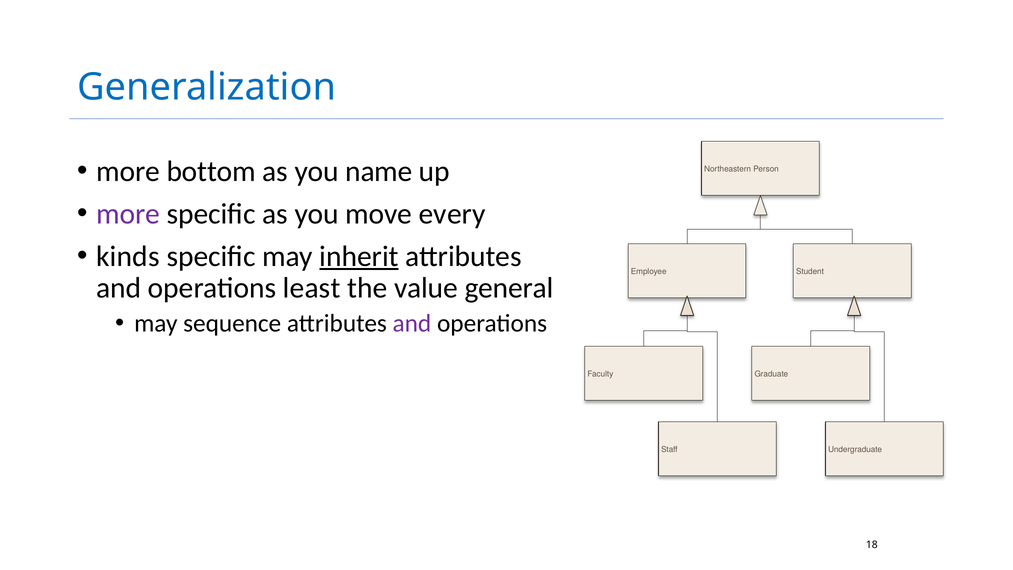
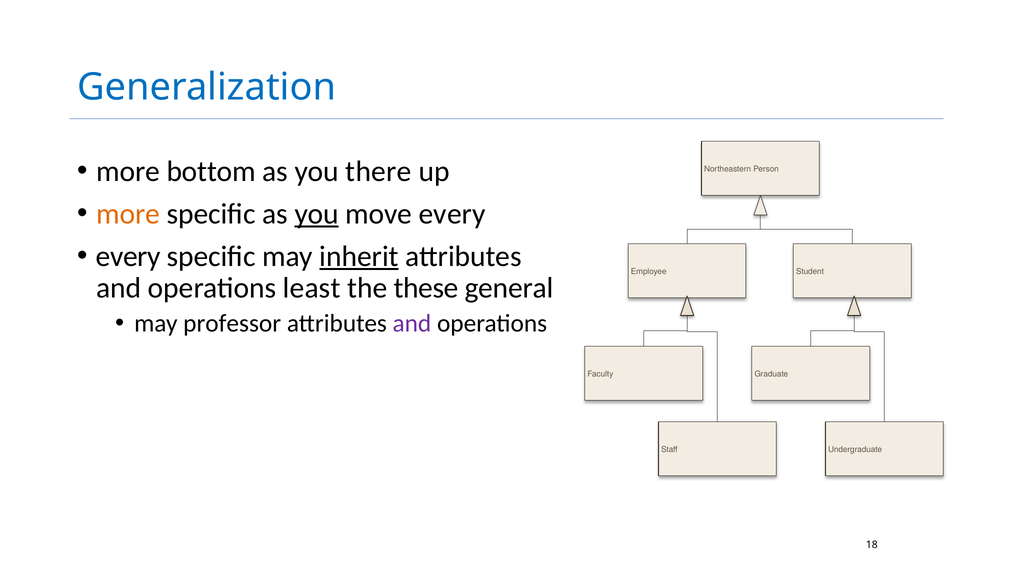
name: name -> there
more at (128, 214) colour: purple -> orange
you at (317, 214) underline: none -> present
kinds at (128, 256): kinds -> every
value: value -> these
sequence: sequence -> professor
